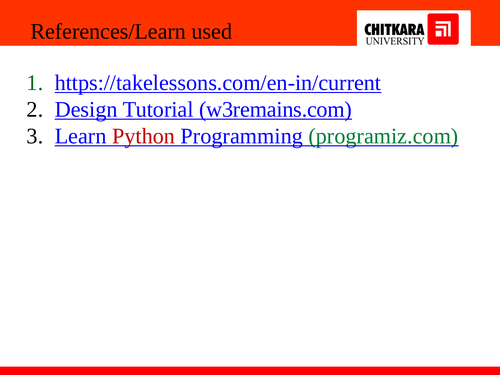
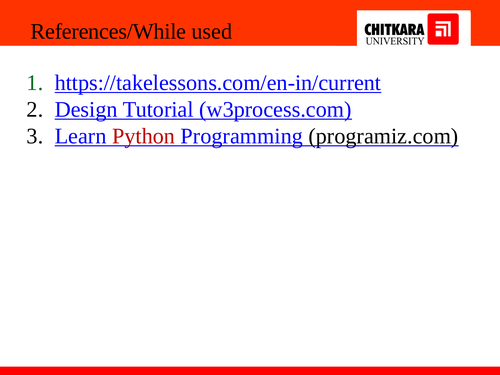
References/Learn: References/Learn -> References/While
w3remains.com: w3remains.com -> w3process.com
programiz.com colour: green -> black
